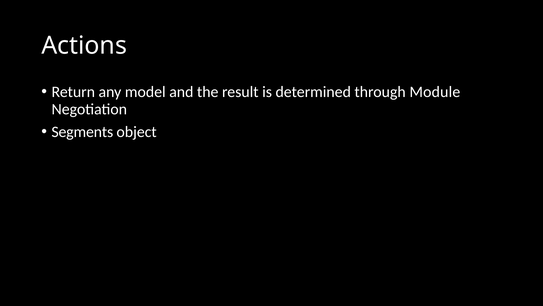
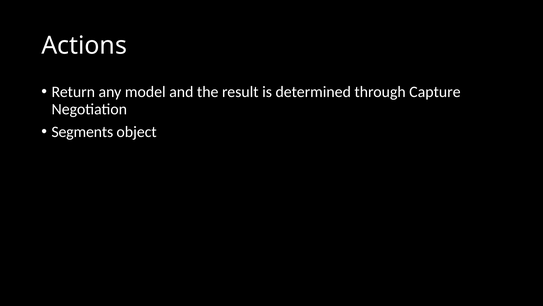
Module: Module -> Capture
